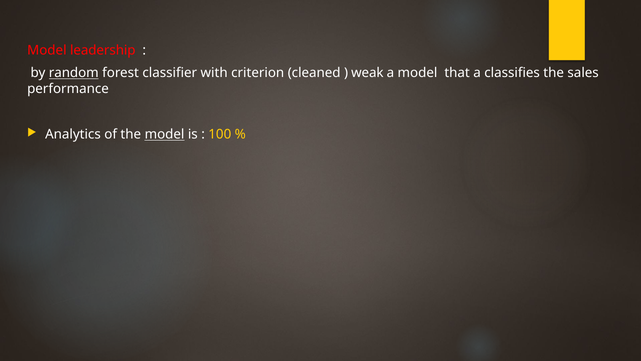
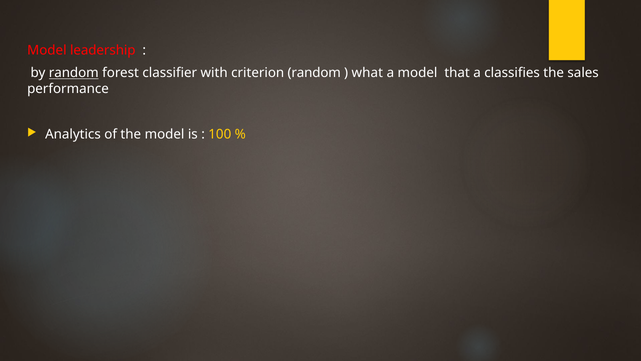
criterion cleaned: cleaned -> random
weak: weak -> what
model at (165, 134) underline: present -> none
